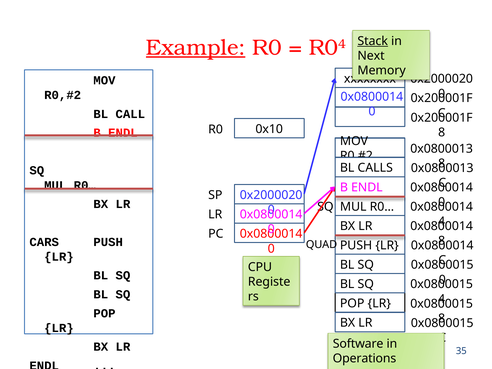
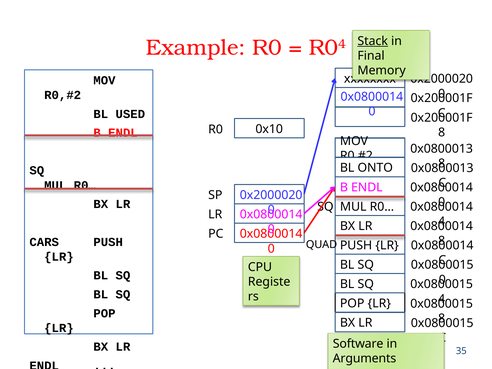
Example underline: present -> none
Next: Next -> Final
CALL: CALL -> USED
CALLS: CALLS -> ONTO
Operations: Operations -> Arguments
